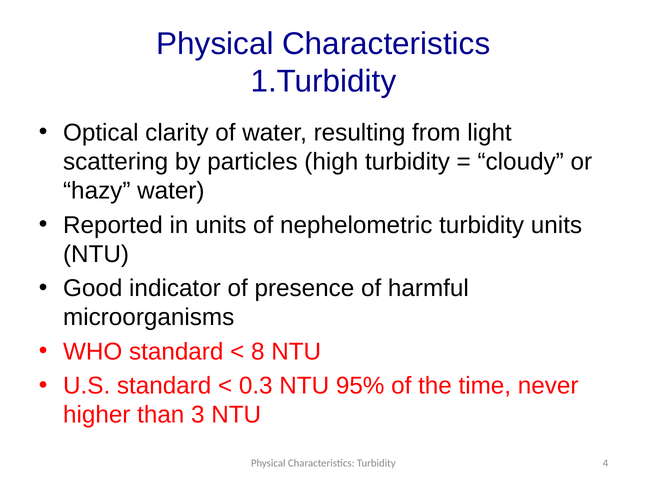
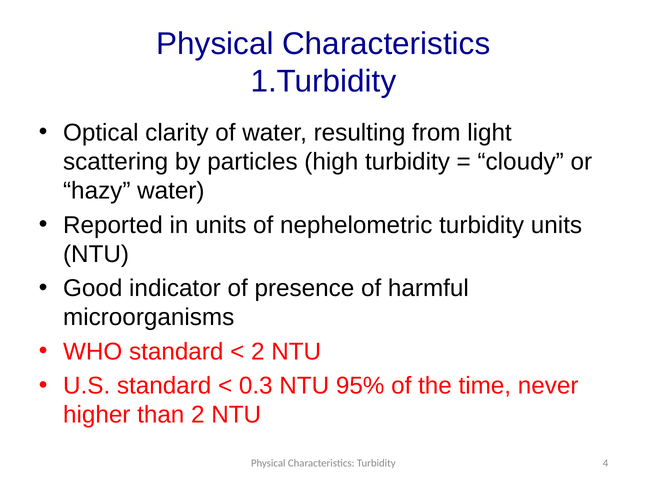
8 at (258, 352): 8 -> 2
than 3: 3 -> 2
